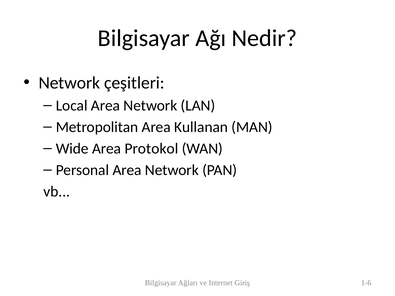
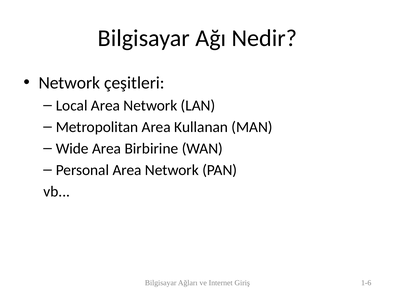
Protokol: Protokol -> Birbirine
